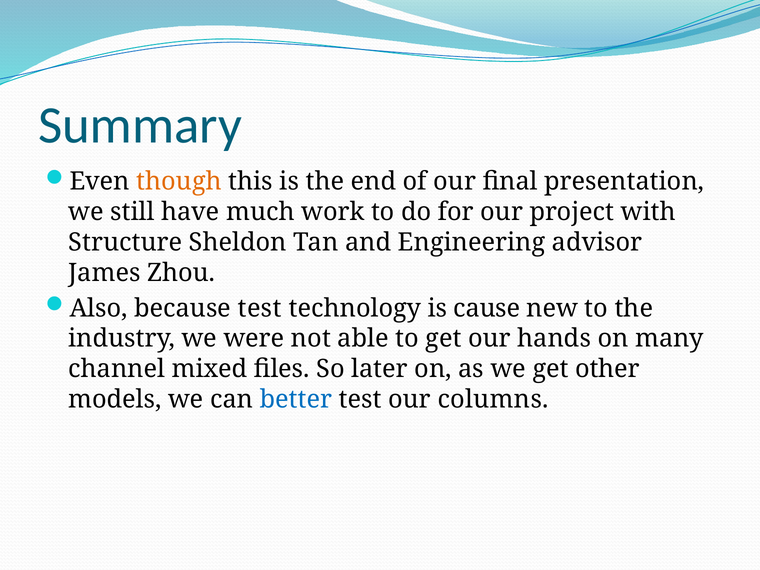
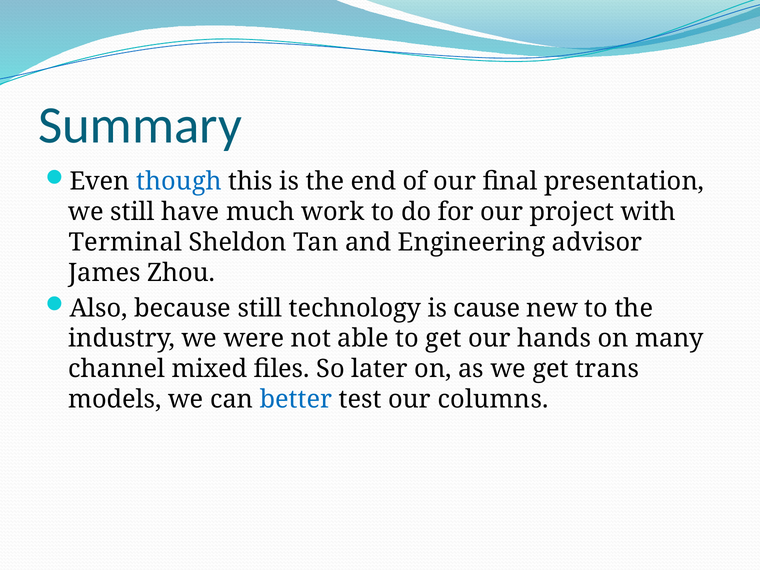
though colour: orange -> blue
Structure: Structure -> Terminal
because test: test -> still
other: other -> trans
